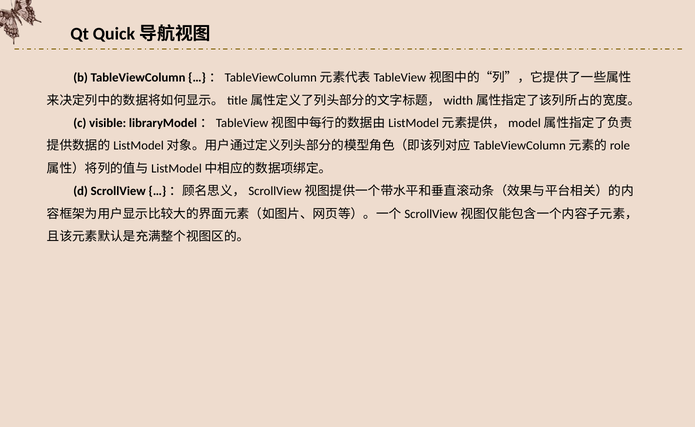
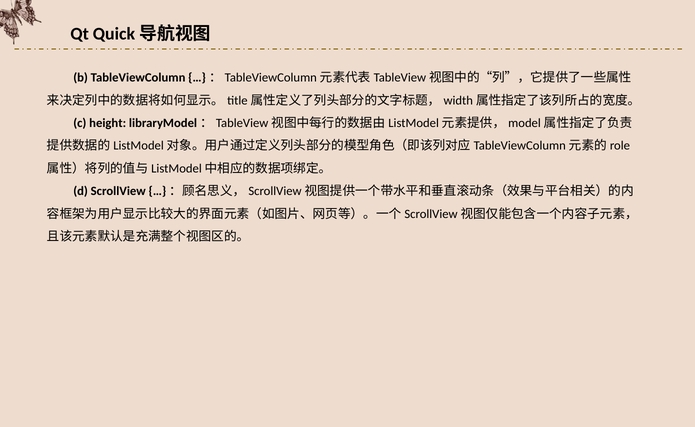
visible: visible -> height
